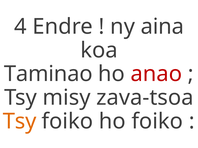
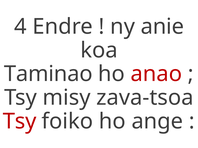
aina: aina -> anie
Tsy at (20, 122) colour: orange -> red
ho foiko: foiko -> ange
